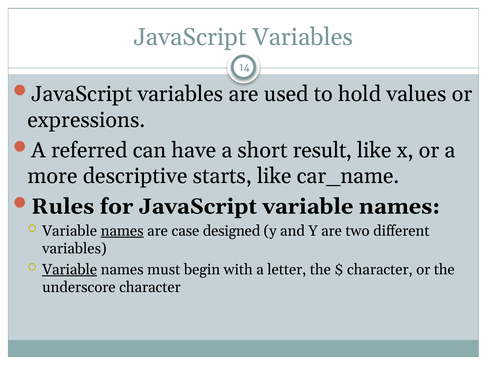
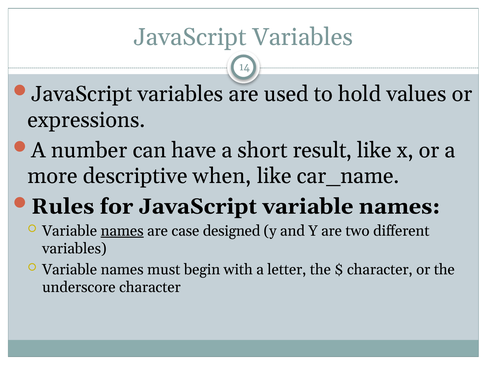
referred: referred -> number
starts: starts -> when
Variable at (70, 270) underline: present -> none
